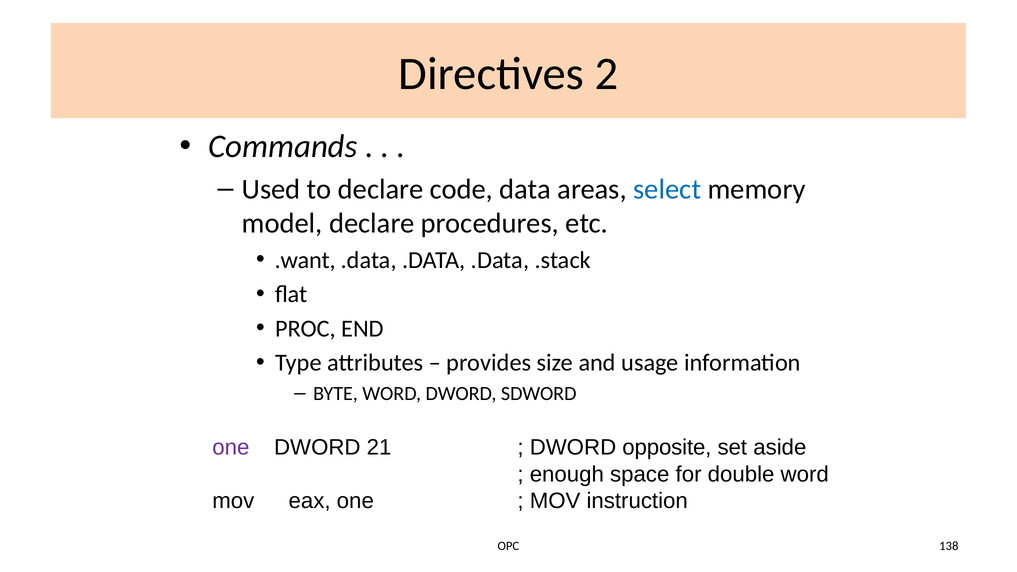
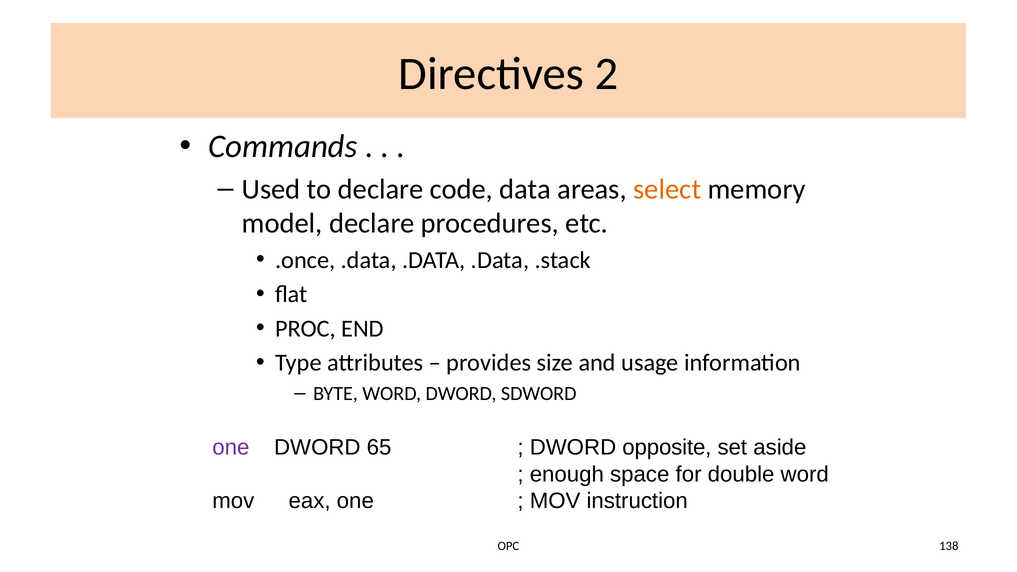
select colour: blue -> orange
.want: .want -> .once
21: 21 -> 65
